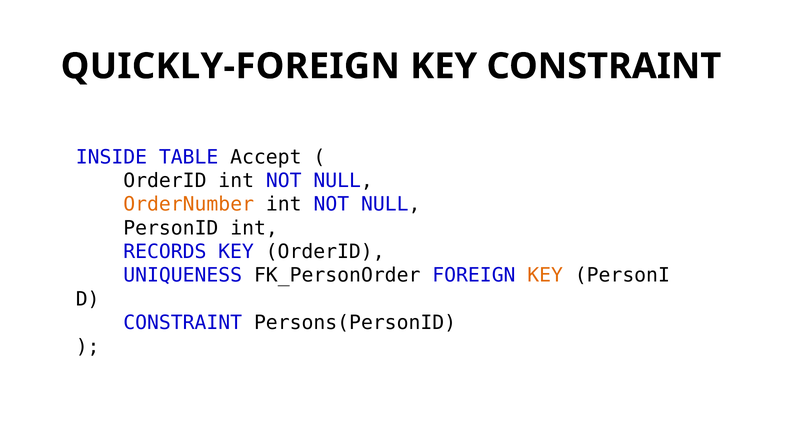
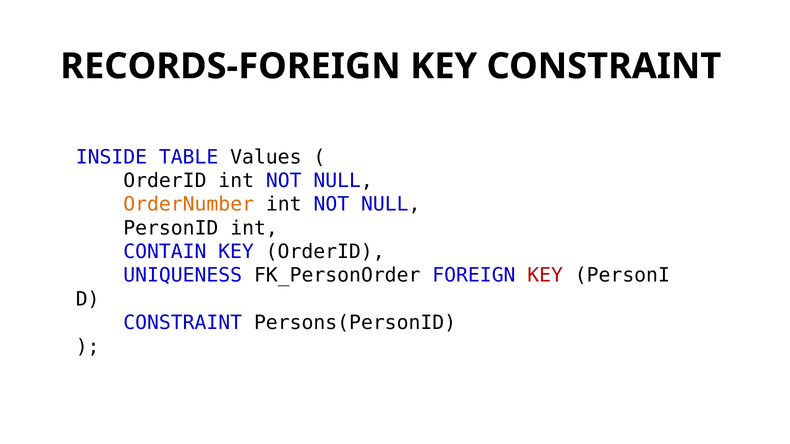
QUICKLY-FOREIGN: QUICKLY-FOREIGN -> RECORDS-FOREIGN
Accept: Accept -> Values
RECORDS: RECORDS -> CONTAIN
KEY at (545, 276) colour: orange -> red
